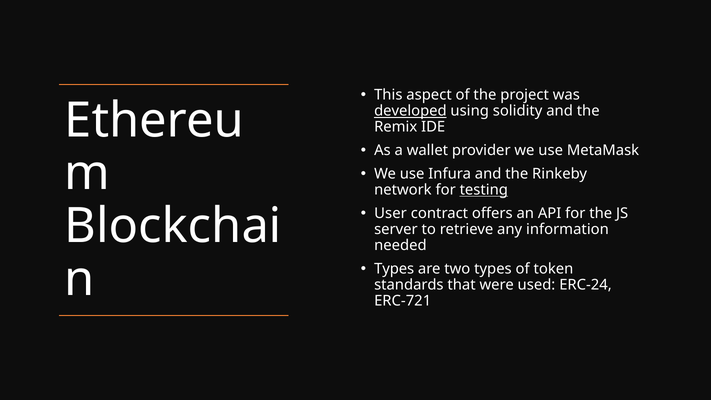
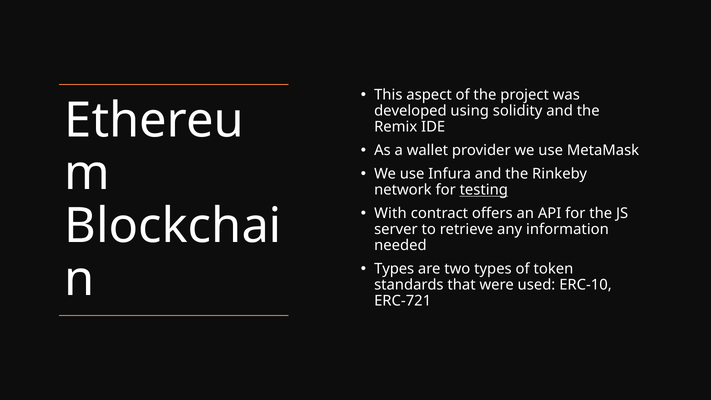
developed underline: present -> none
User: User -> With
ERC-24: ERC-24 -> ERC-10
